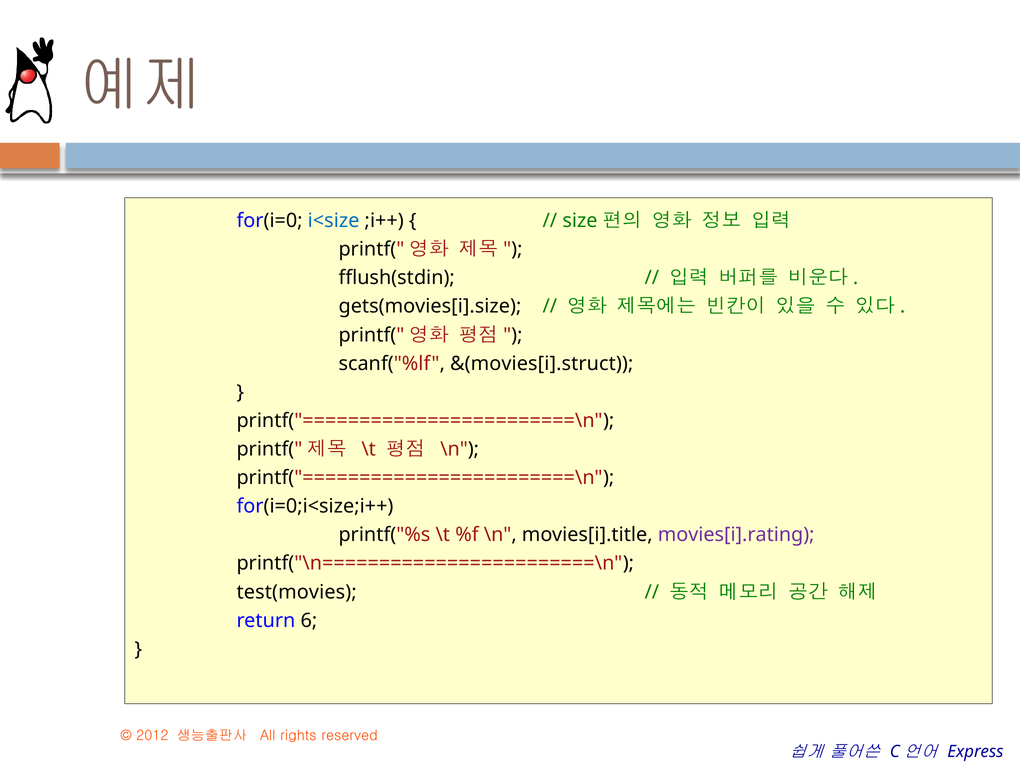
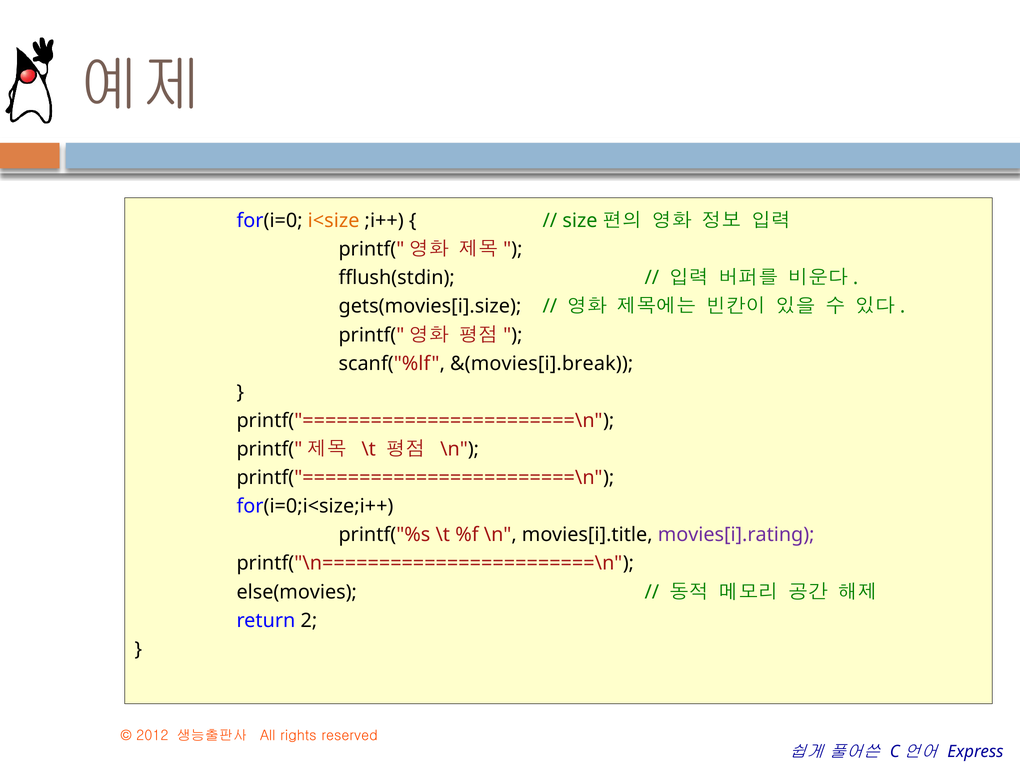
i<size colour: blue -> orange
&(movies[i].struct: &(movies[i].struct -> &(movies[i].break
test(movies: test(movies -> else(movies
6: 6 -> 2
